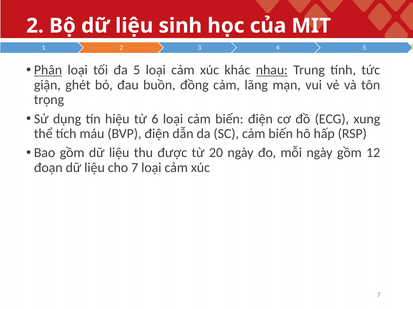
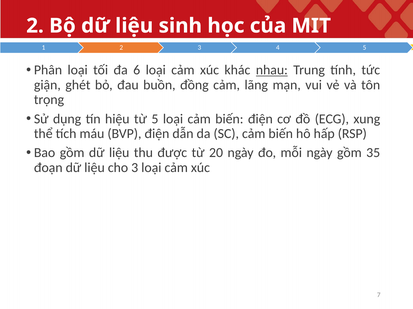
Phân underline: present -> none
đa 5: 5 -> 6
từ 6: 6 -> 5
12: 12 -> 35
cho 7: 7 -> 3
